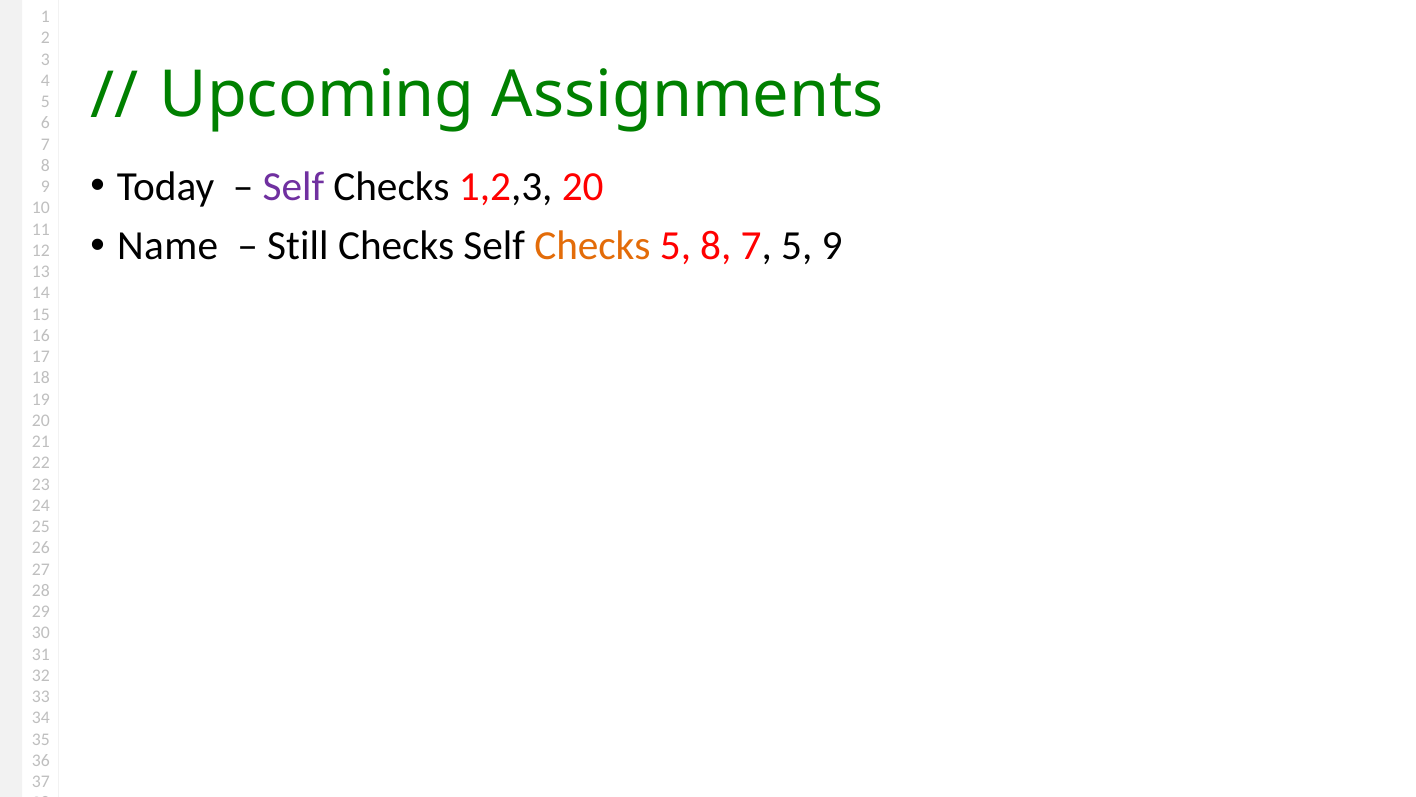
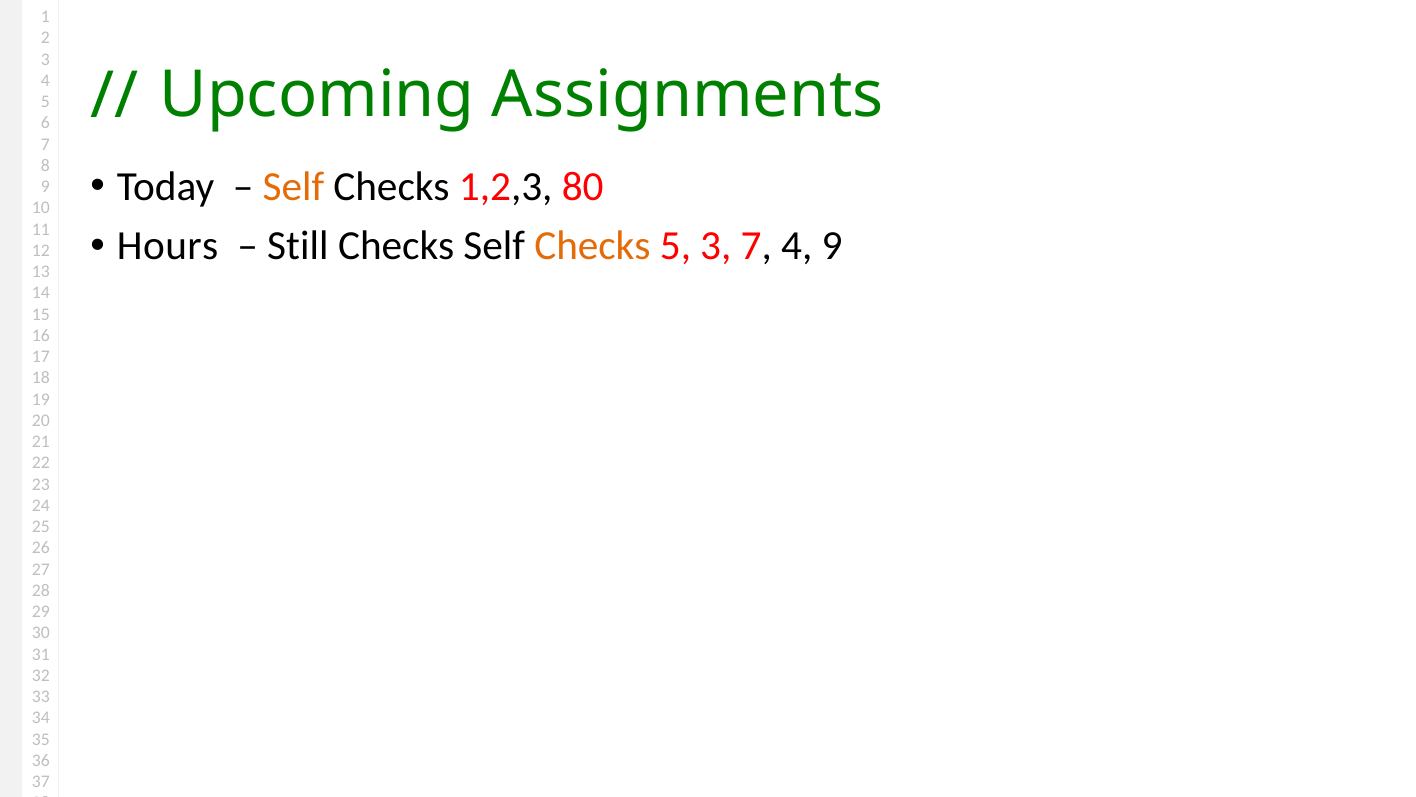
Self at (293, 187) colour: purple -> orange
1,2,3 20: 20 -> 80
Name: Name -> Hours
5 8: 8 -> 3
7 5: 5 -> 4
